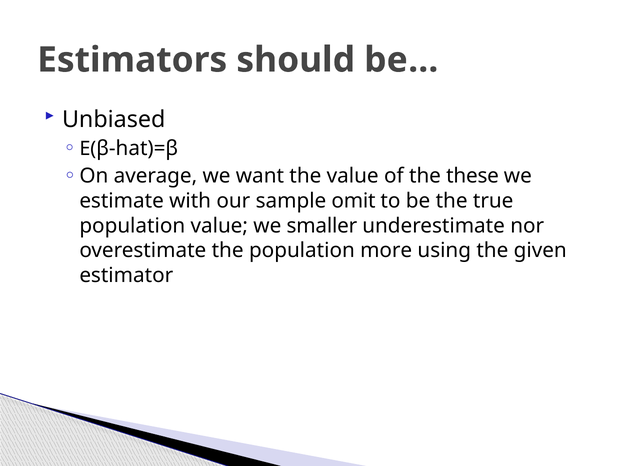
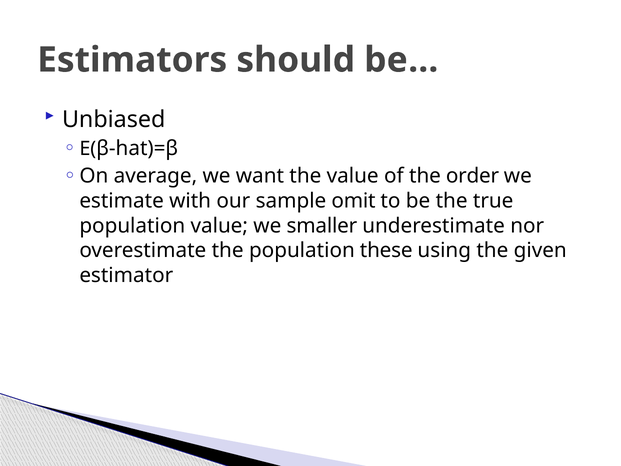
these: these -> order
more: more -> these
